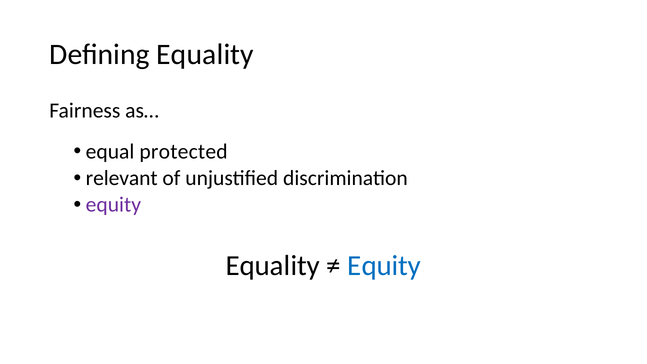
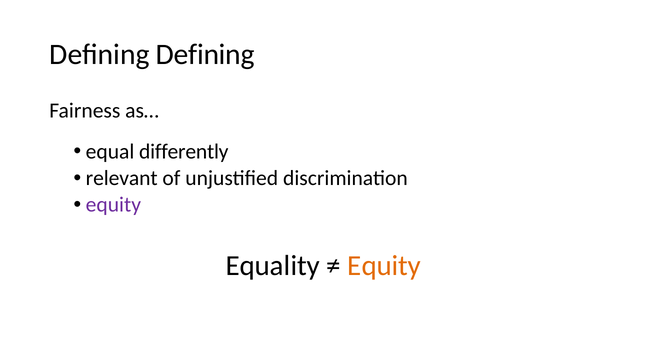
Defining Equality: Equality -> Defining
protected: protected -> differently
Equity at (384, 266) colour: blue -> orange
